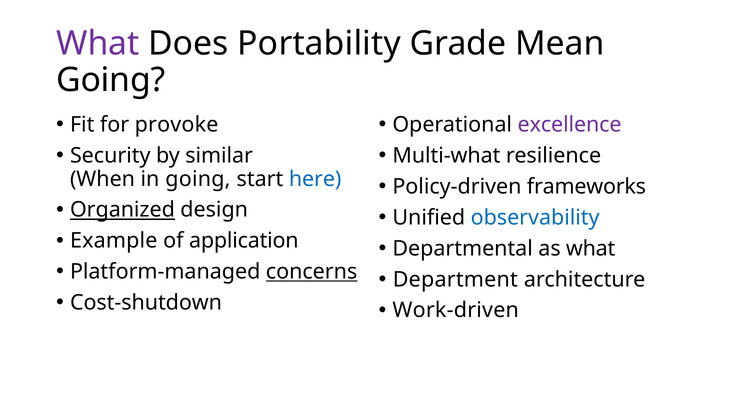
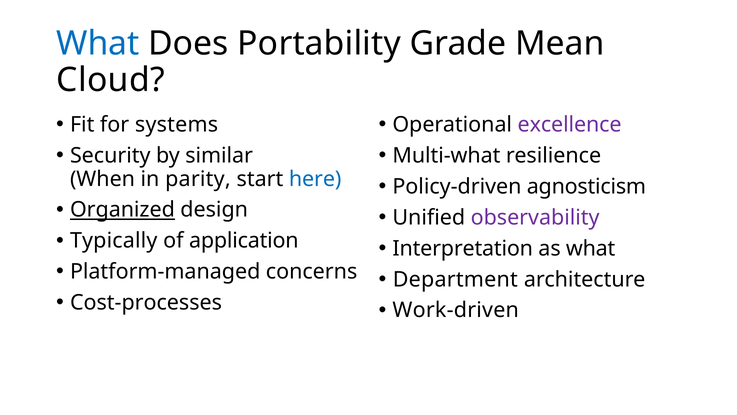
What at (98, 44) colour: purple -> blue
Going at (111, 80): Going -> Cloud
provoke: provoke -> systems
in going: going -> parity
frameworks: frameworks -> agnosticism
observability colour: blue -> purple
Example: Example -> Typically
Departmental: Departmental -> Interpretation
concerns underline: present -> none
Cost-shutdown: Cost-shutdown -> Cost-processes
